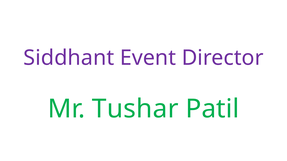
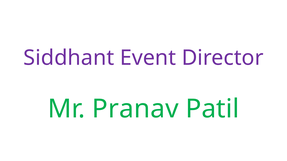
Tushar: Tushar -> Pranav
